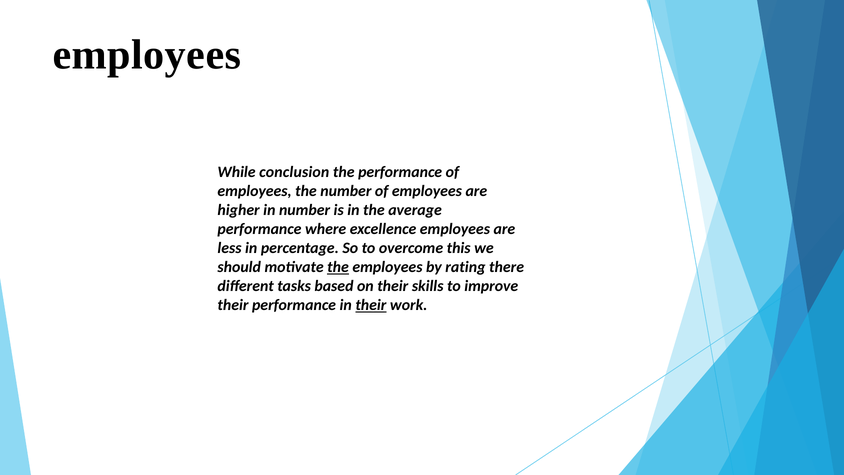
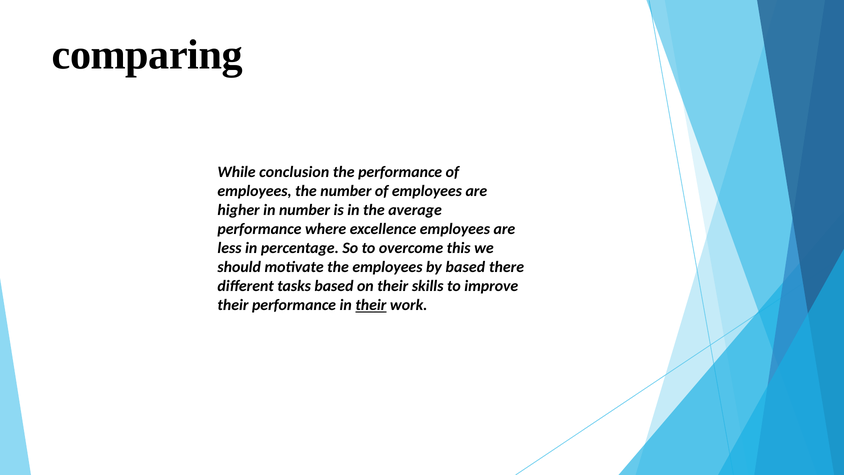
employees at (147, 55): employees -> comparing
the at (338, 267) underline: present -> none
by rating: rating -> based
